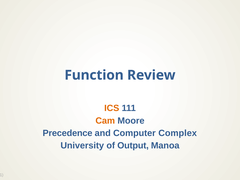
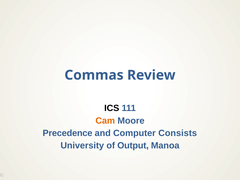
Function: Function -> Commas
ICS colour: orange -> black
Complex: Complex -> Consists
